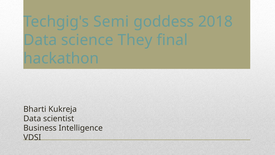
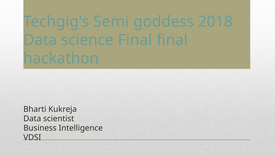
science They: They -> Final
